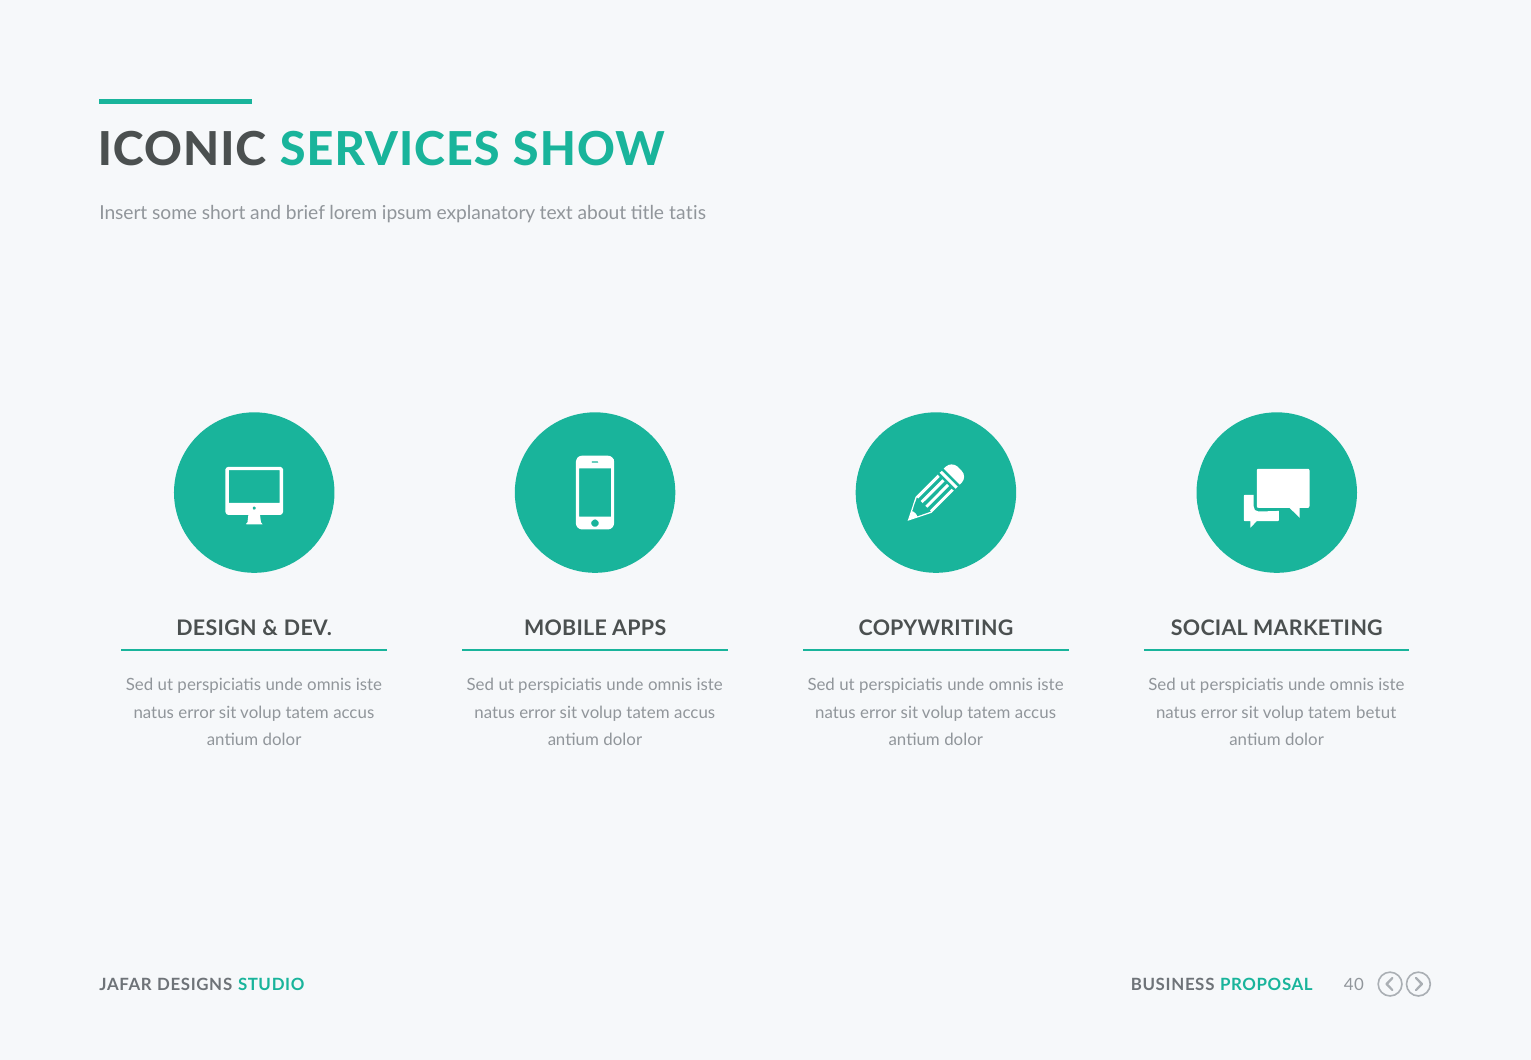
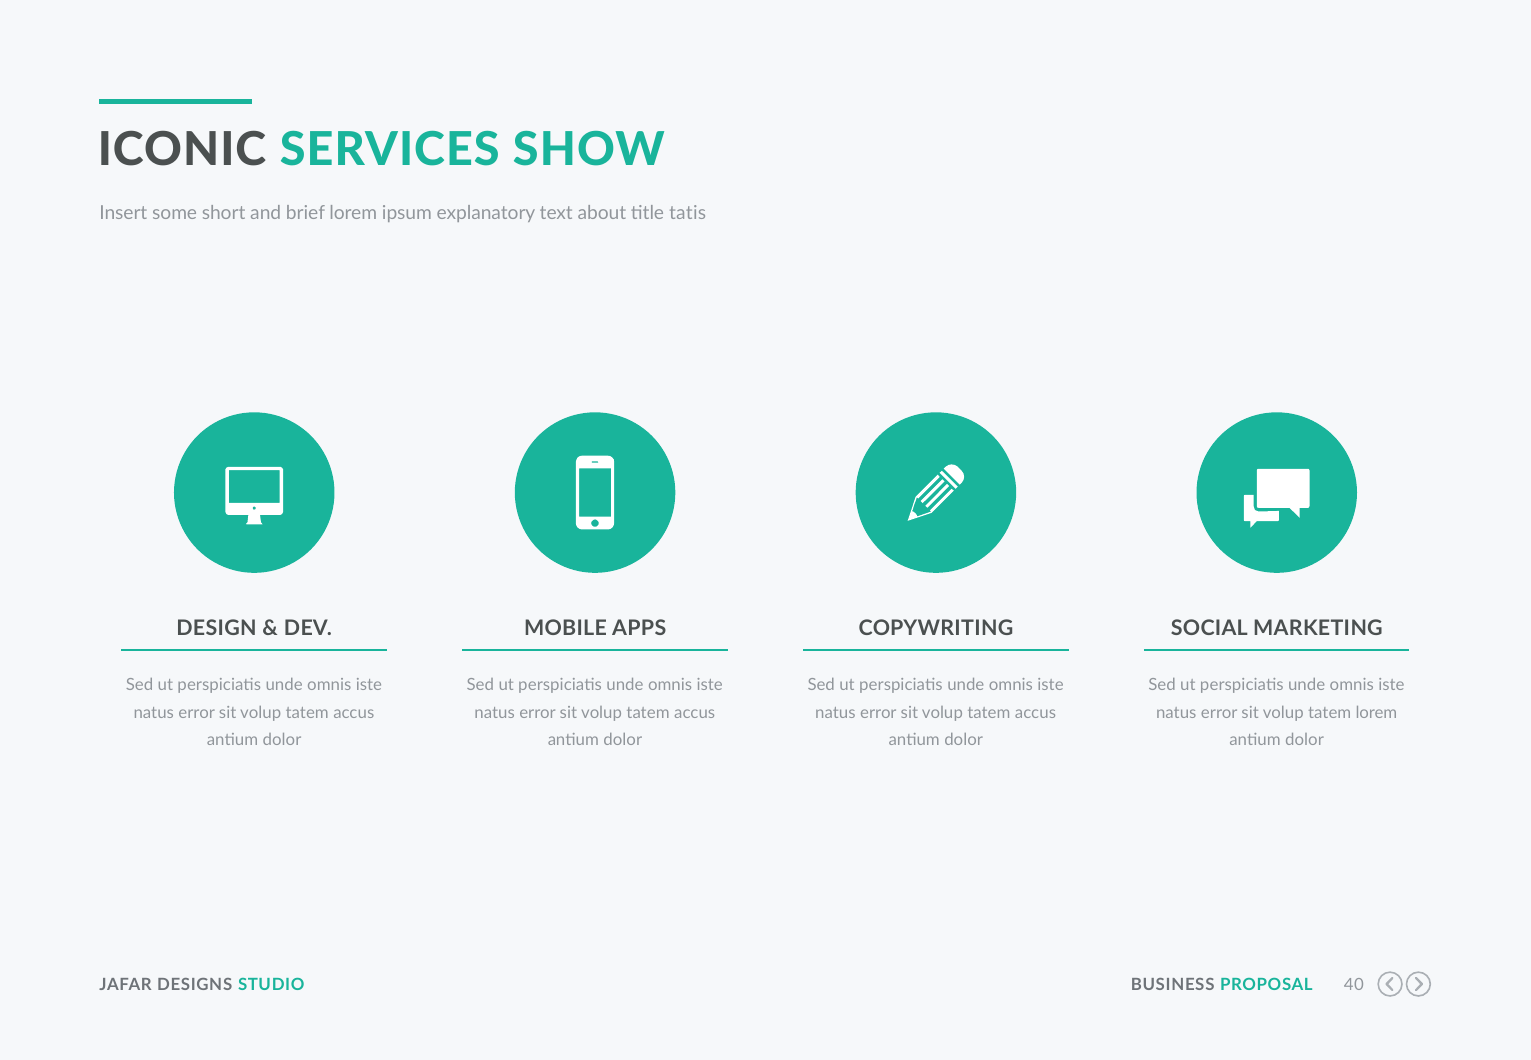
tatem betut: betut -> lorem
